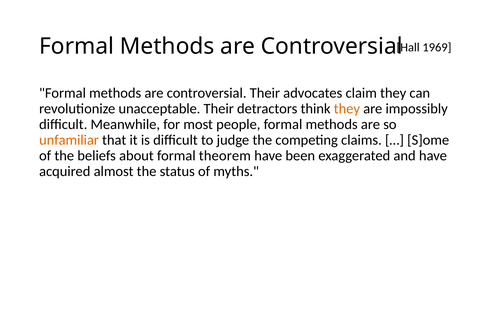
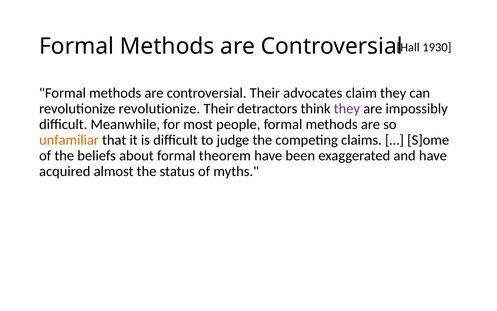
1969: 1969 -> 1930
revolutionize unacceptable: unacceptable -> revolutionize
they at (347, 109) colour: orange -> purple
